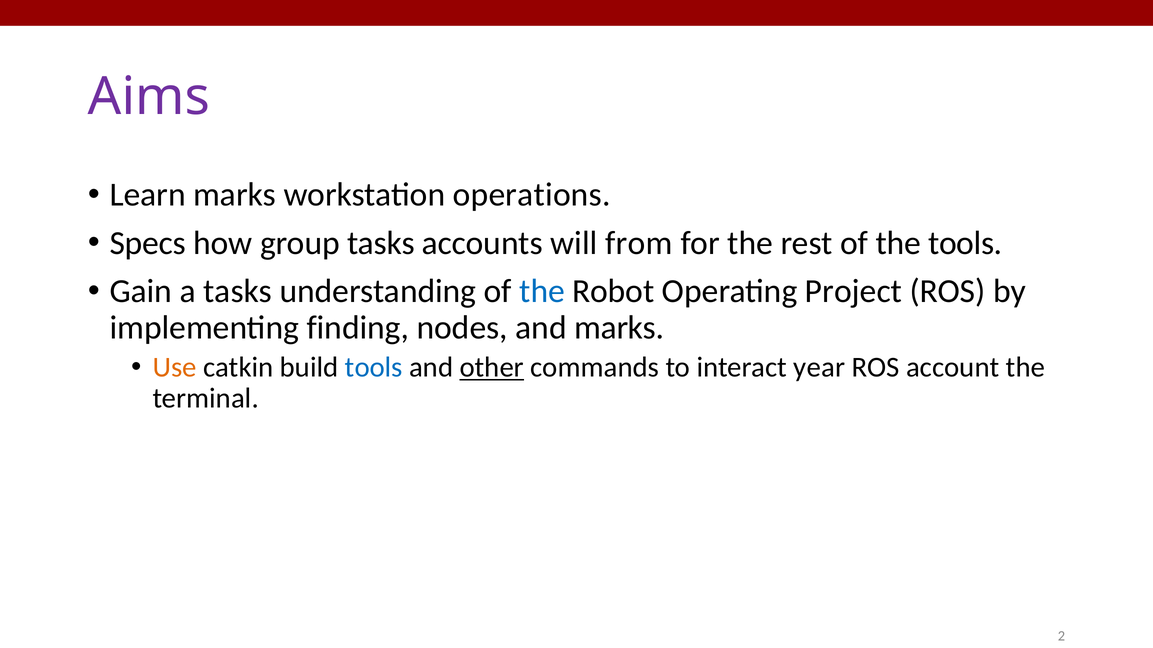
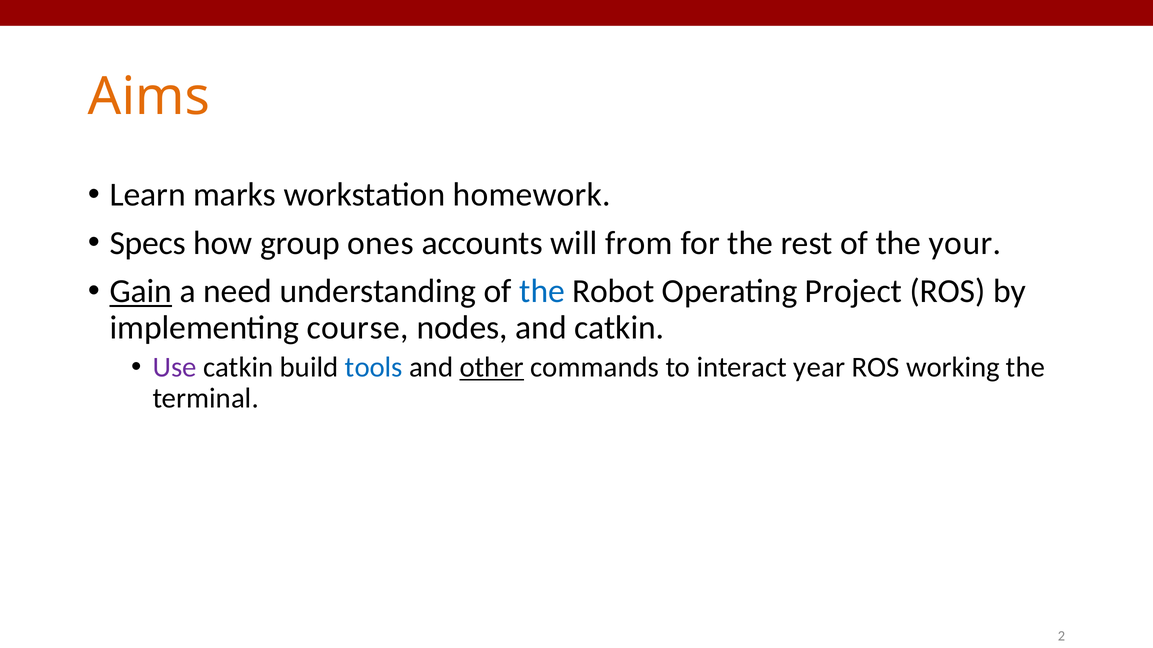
Aims colour: purple -> orange
operations: operations -> homework
group tasks: tasks -> ones
the tools: tools -> your
Gain underline: none -> present
a tasks: tasks -> need
finding: finding -> course
and marks: marks -> catkin
Use colour: orange -> purple
account: account -> working
